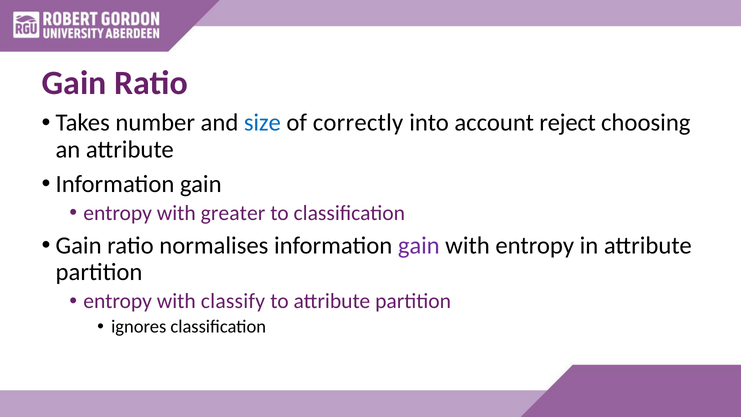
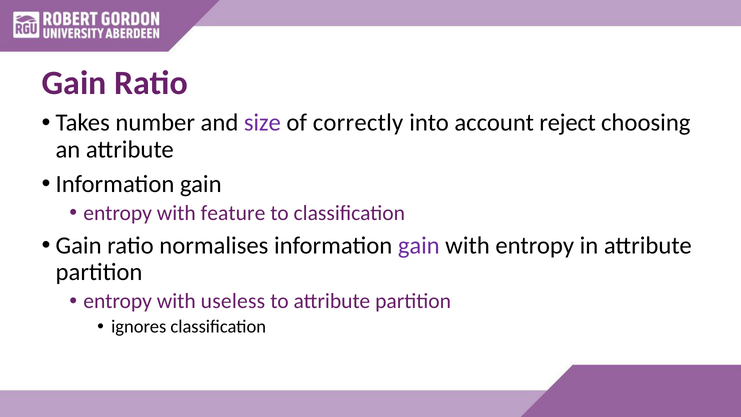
size colour: blue -> purple
greater: greater -> feature
classify: classify -> useless
